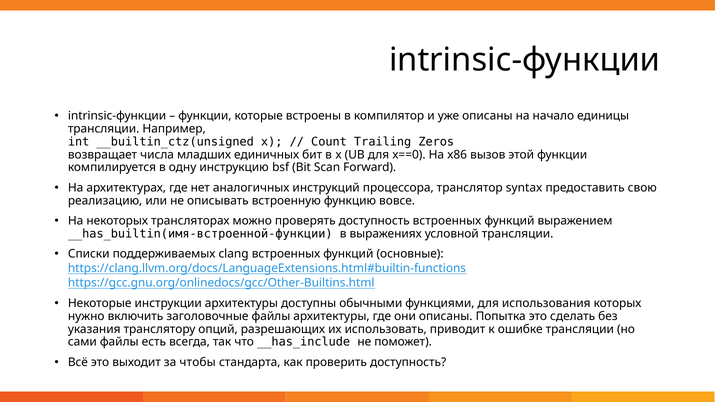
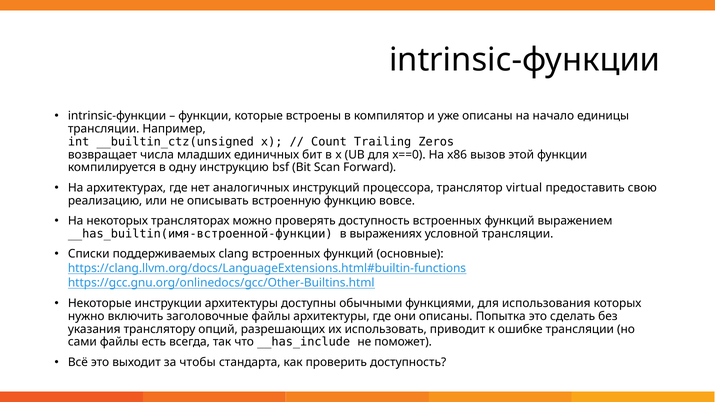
syntax: syntax -> virtual
